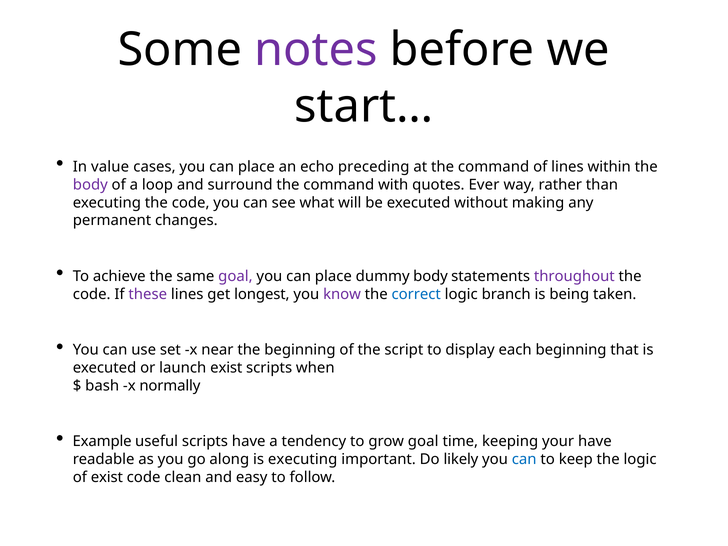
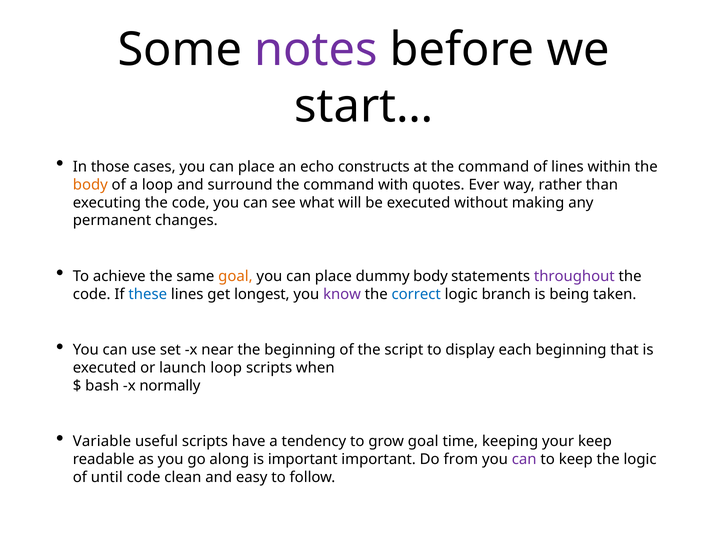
value: value -> those
preceding: preceding -> constructs
body at (90, 185) colour: purple -> orange
goal at (235, 276) colour: purple -> orange
these colour: purple -> blue
launch exist: exist -> loop
Example: Example -> Variable
your have: have -> keep
is executing: executing -> important
likely: likely -> from
can at (524, 459) colour: blue -> purple
of exist: exist -> until
